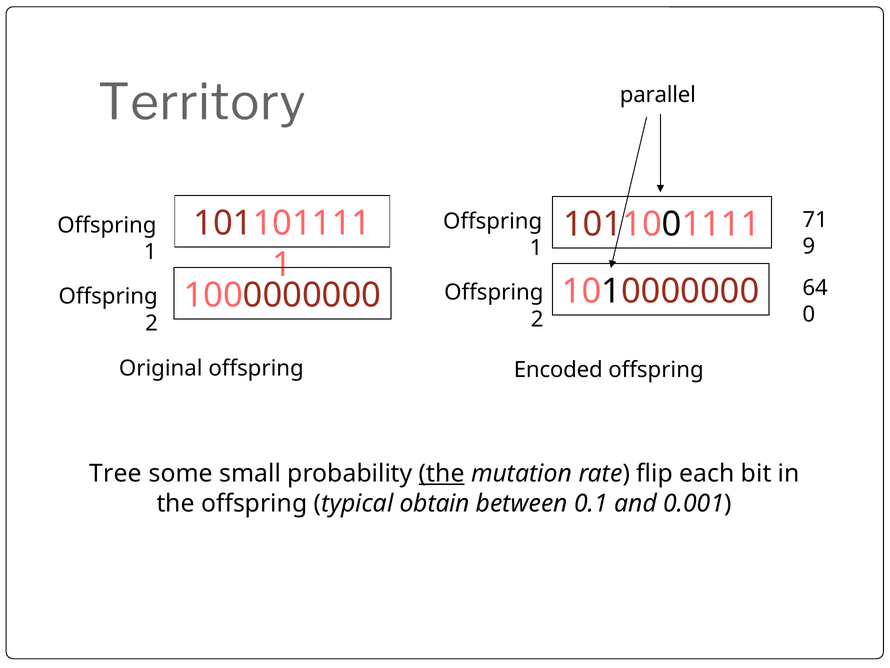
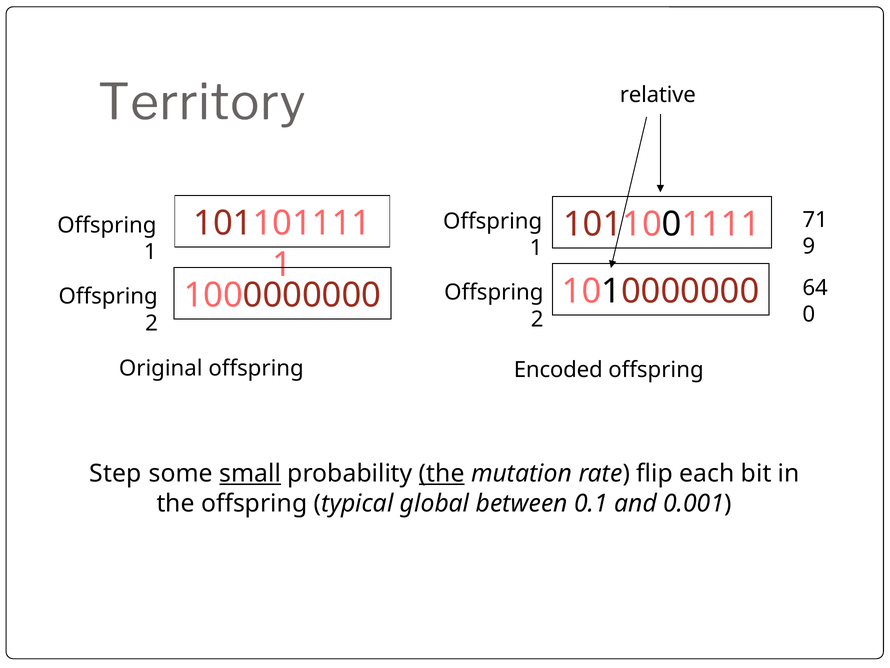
parallel: parallel -> relative
Tree: Tree -> Step
small underline: none -> present
obtain: obtain -> global
